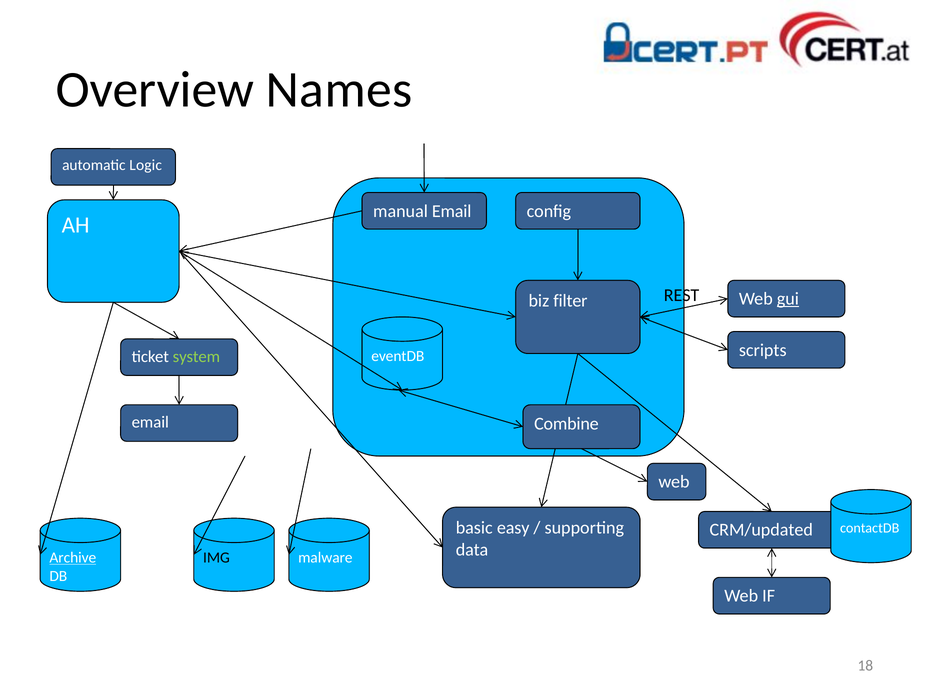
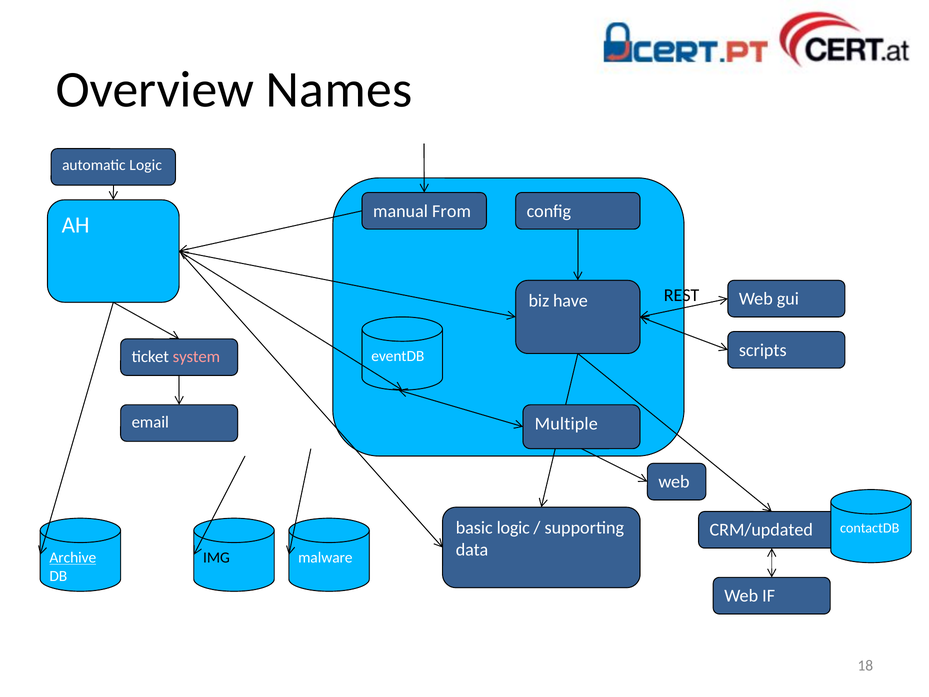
manual Email: Email -> From
filter: filter -> have
gui underline: present -> none
system colour: light green -> pink
Combine: Combine -> Multiple
basic easy: easy -> logic
